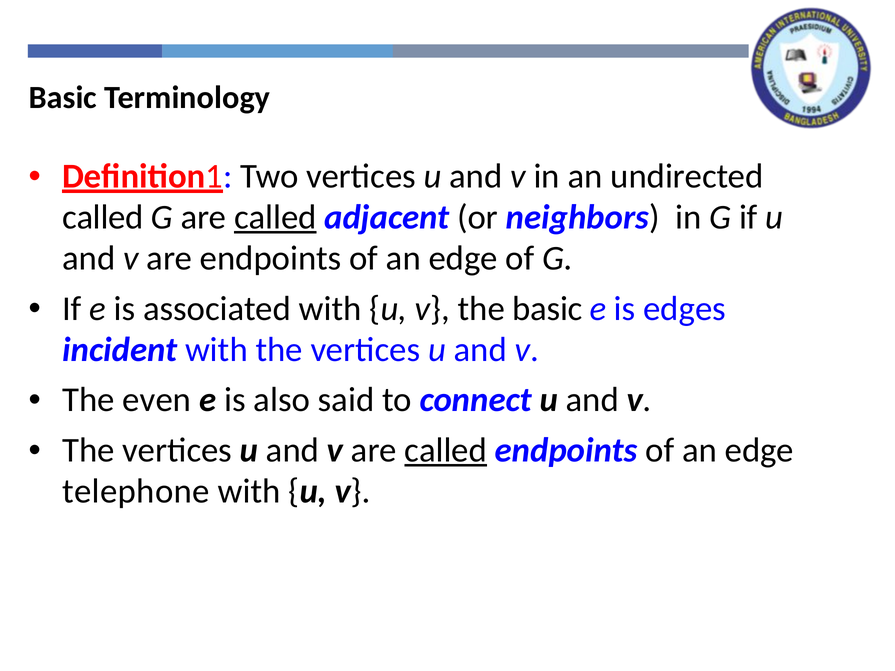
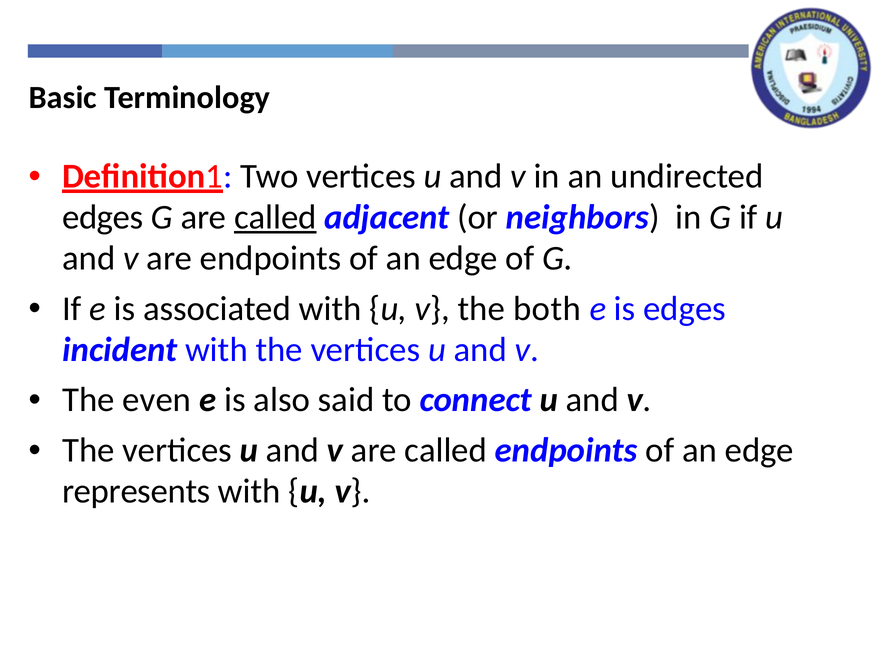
called at (103, 217): called -> edges
the basic: basic -> both
called at (446, 450) underline: present -> none
telephone: telephone -> represents
